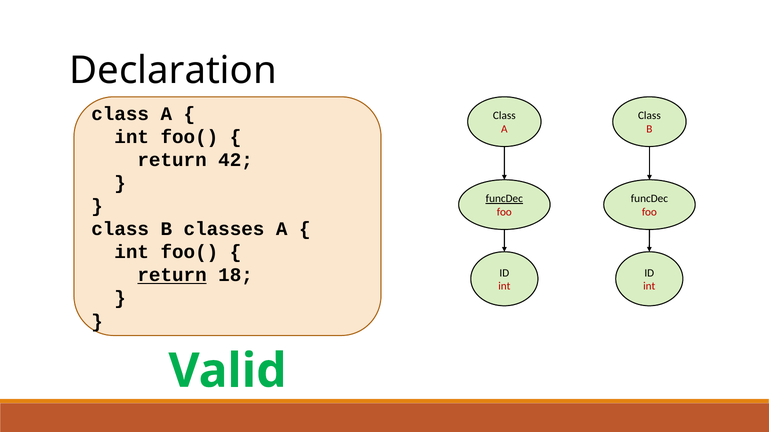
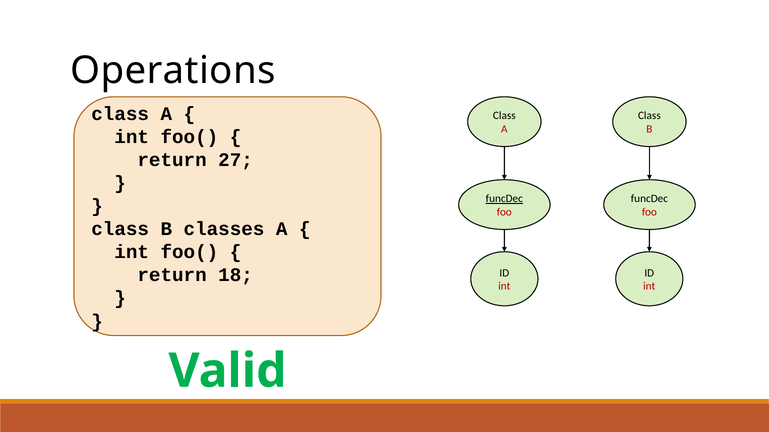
Declaration: Declaration -> Operations
42: 42 -> 27
return at (172, 275) underline: present -> none
